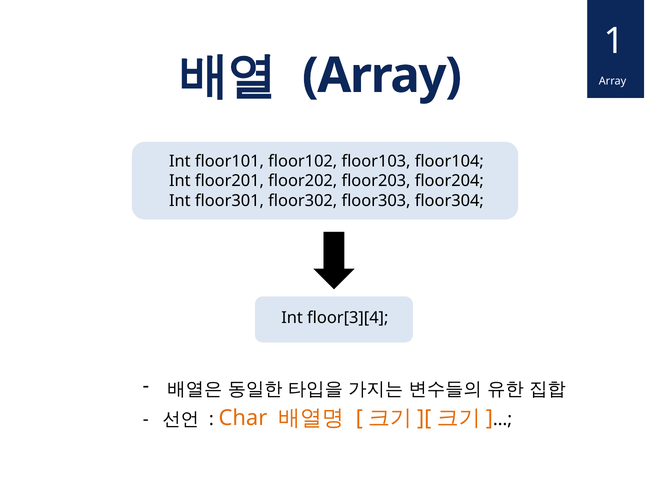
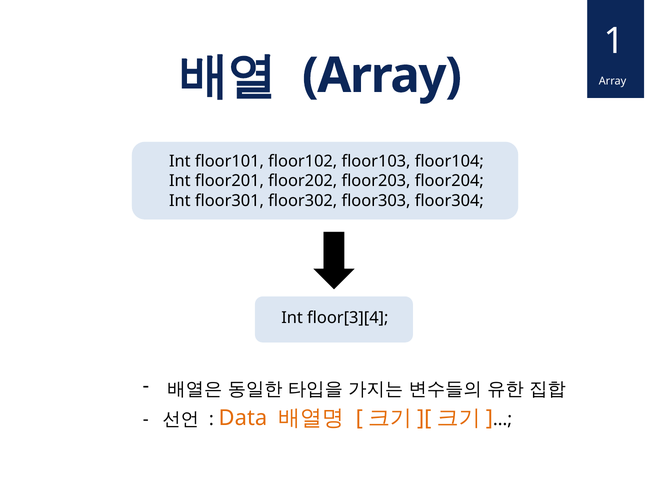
Char: Char -> Data
